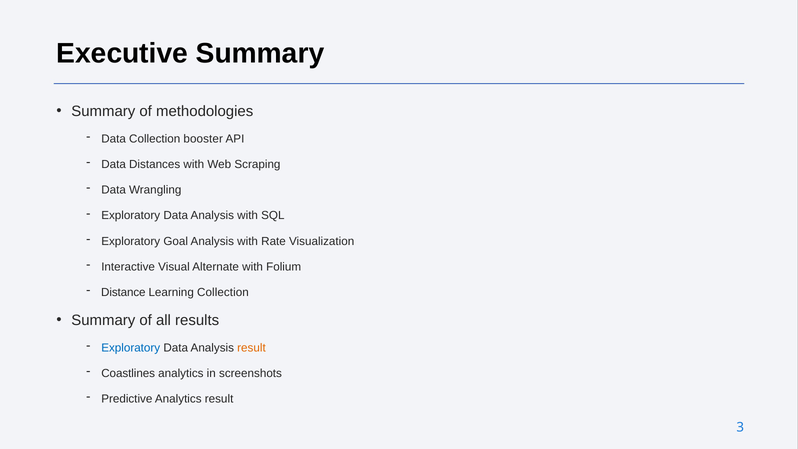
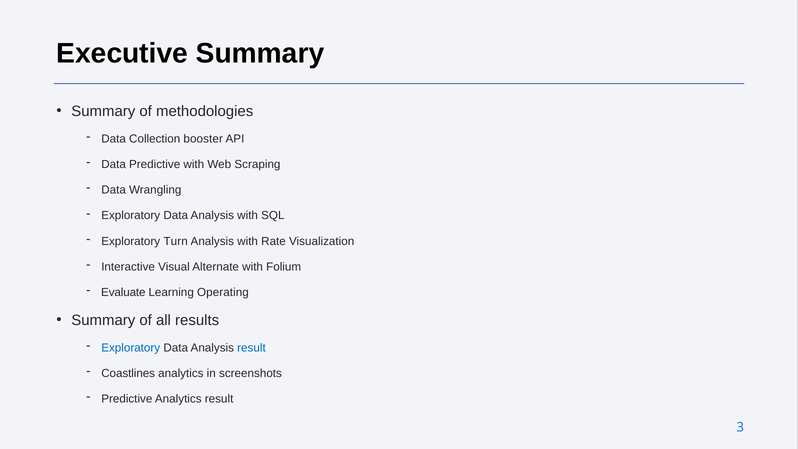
Data Distances: Distances -> Predictive
Goal: Goal -> Turn
Distance: Distance -> Evaluate
Learning Collection: Collection -> Operating
result at (251, 348) colour: orange -> blue
